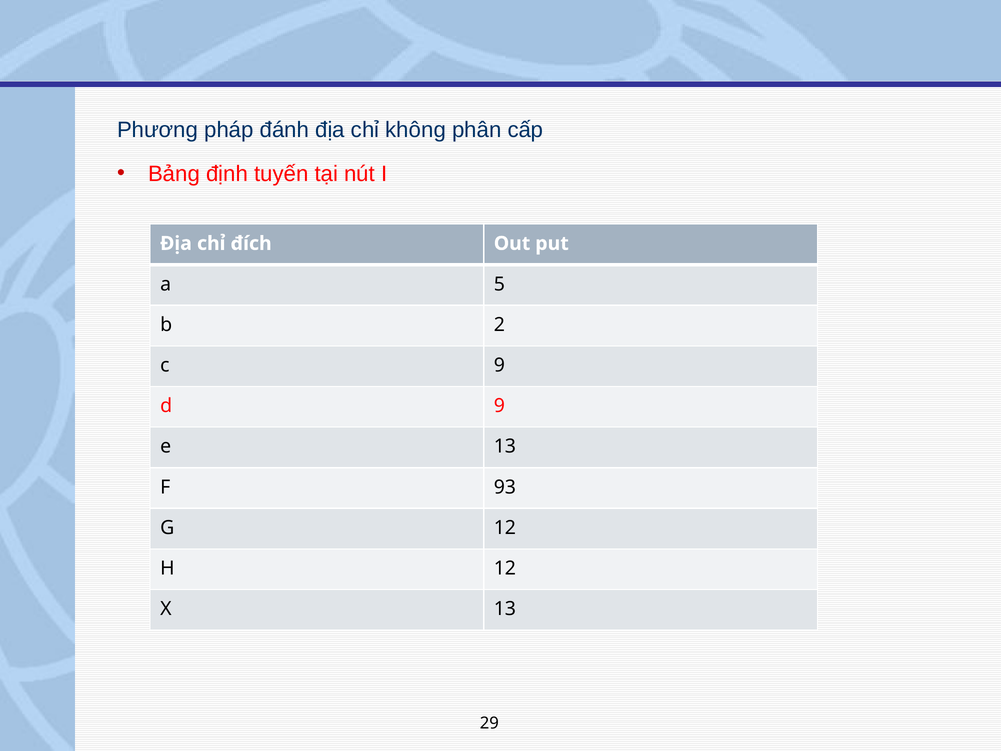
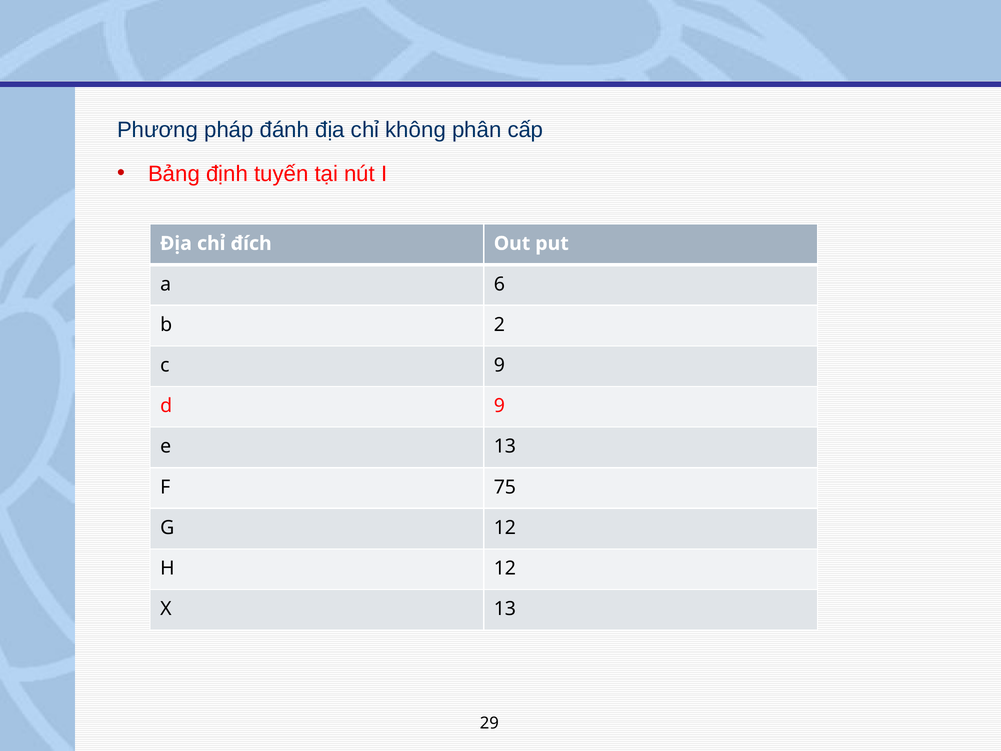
5: 5 -> 6
93: 93 -> 75
